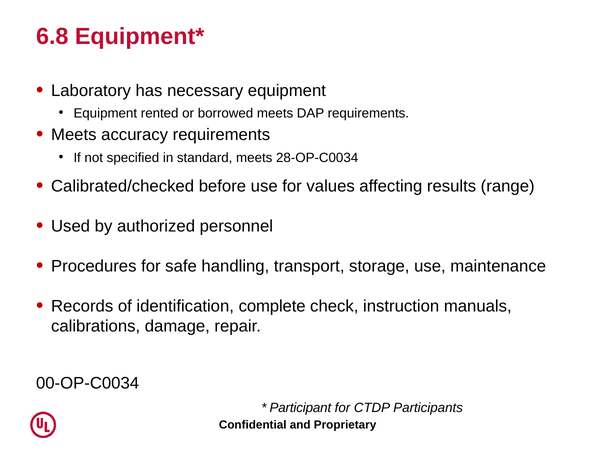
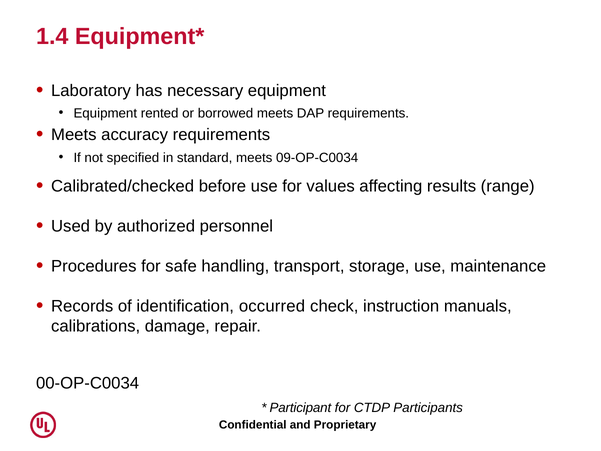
6.8: 6.8 -> 1.4
28-OP-C0034: 28-OP-C0034 -> 09-OP-C0034
complete: complete -> occurred
